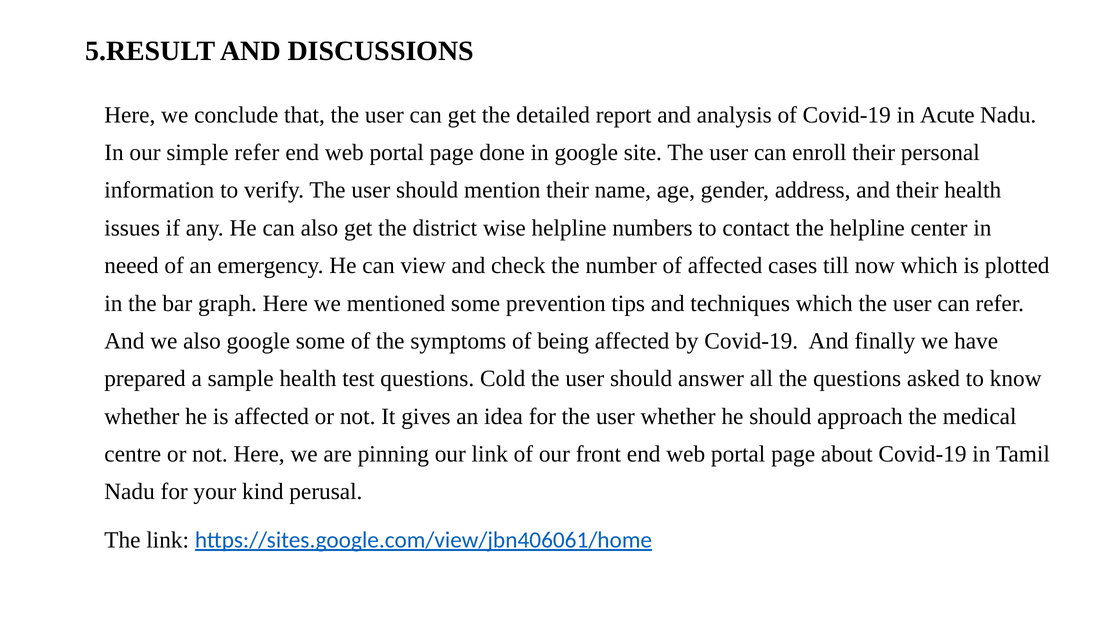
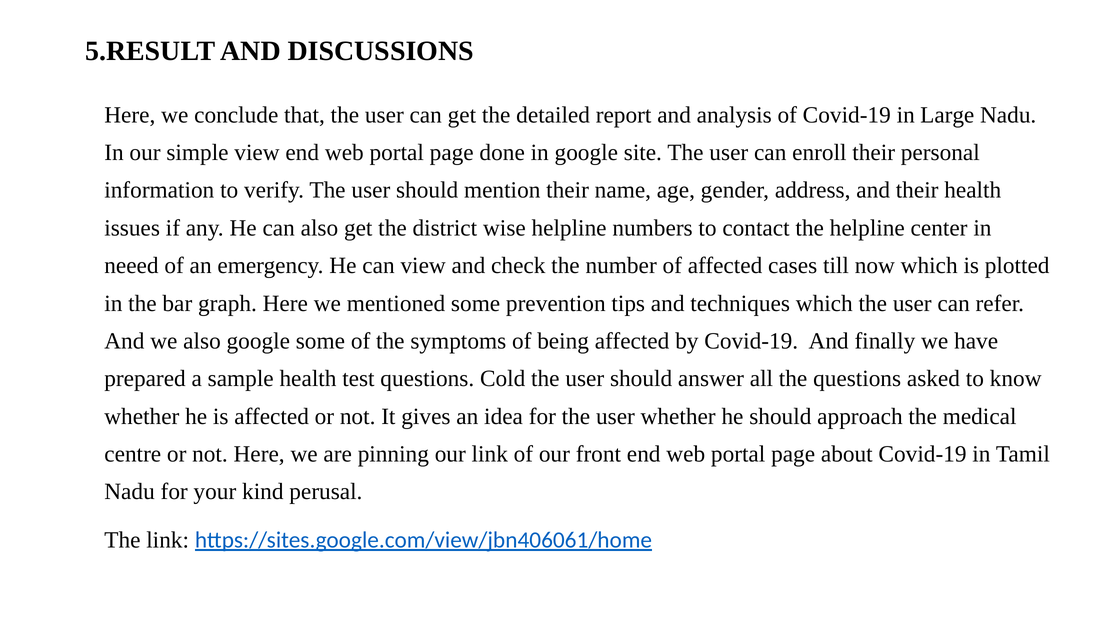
Acute: Acute -> Large
simple refer: refer -> view
